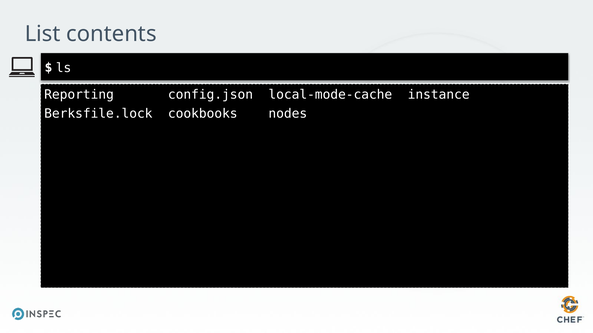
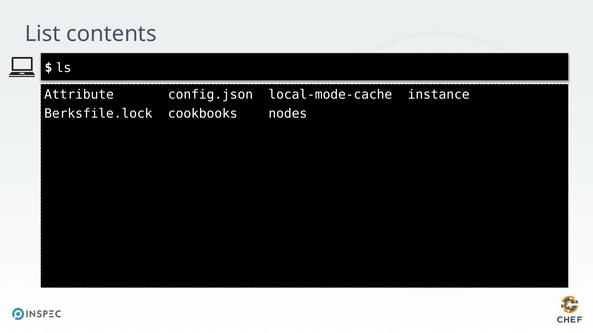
Reporting: Reporting -> Attribute
